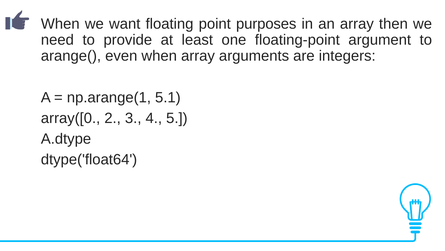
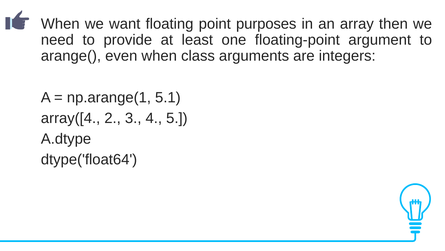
when array: array -> class
array([0: array([0 -> array([4
